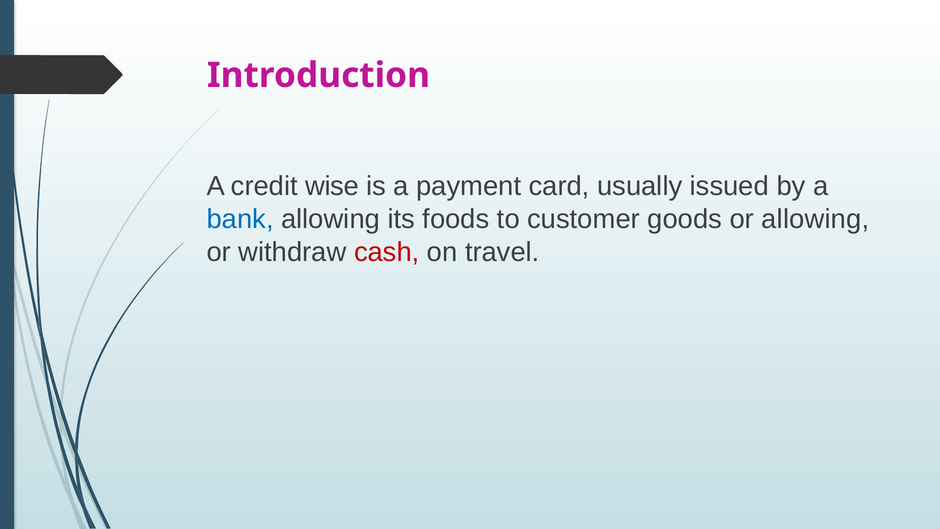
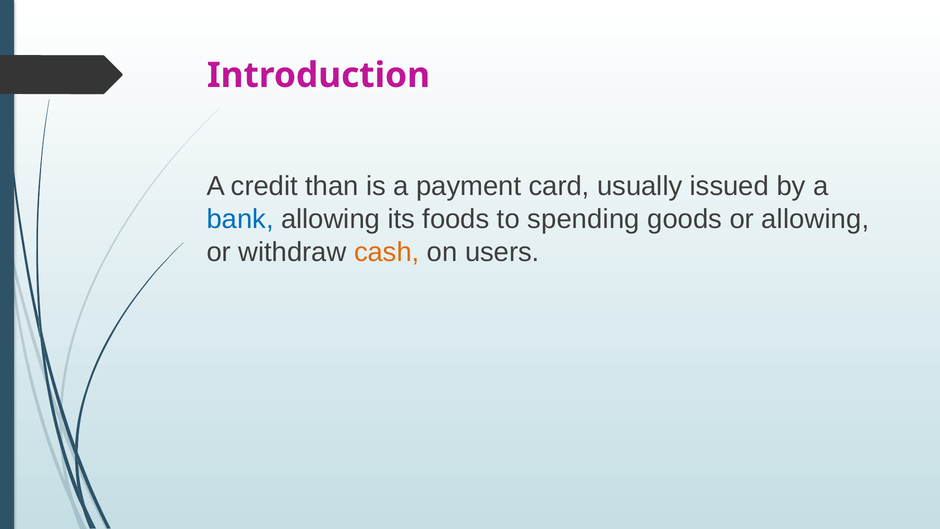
wise: wise -> than
customer: customer -> spending
cash colour: red -> orange
travel: travel -> users
